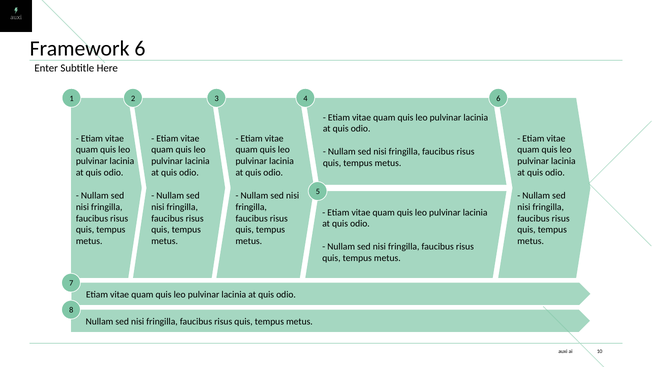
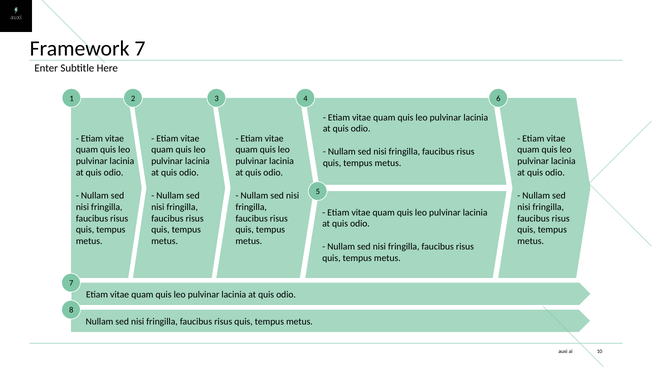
Framework 6: 6 -> 7
